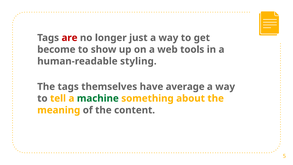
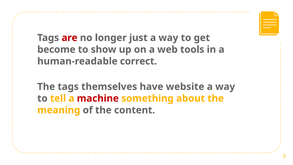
styling: styling -> correct
average: average -> website
machine colour: green -> red
